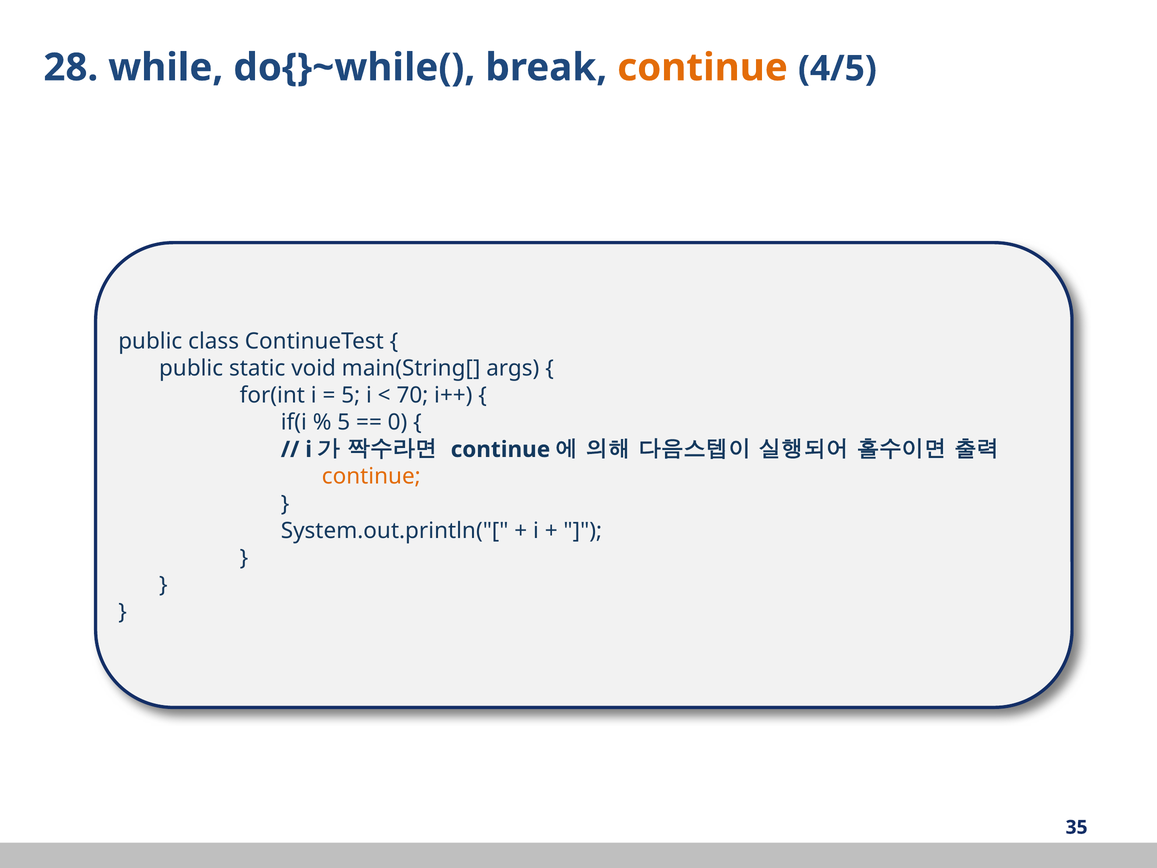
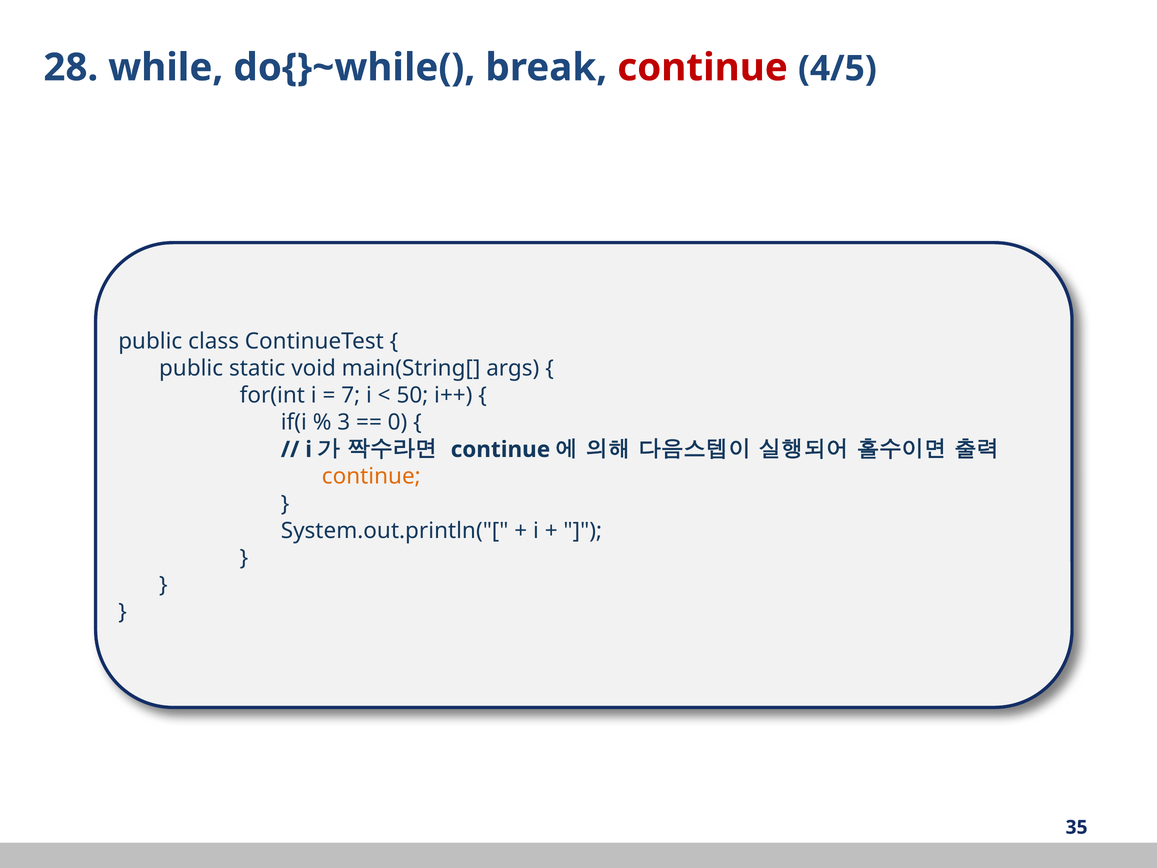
continue at (703, 68) colour: orange -> red
5 at (351, 395): 5 -> 7
70: 70 -> 50
5 at (344, 422): 5 -> 3
